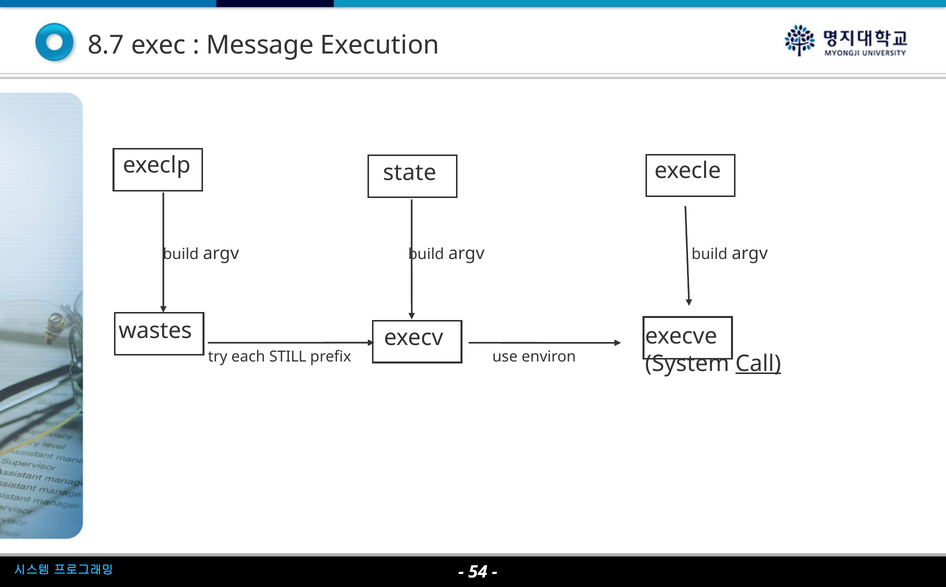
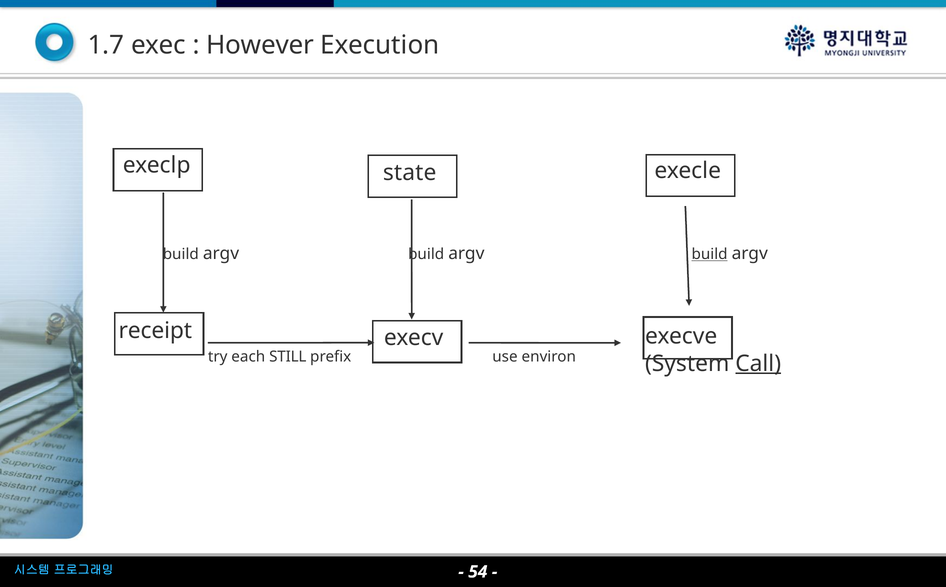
8.7: 8.7 -> 1.7
Message: Message -> However
build at (710, 254) underline: none -> present
wastes: wastes -> receipt
